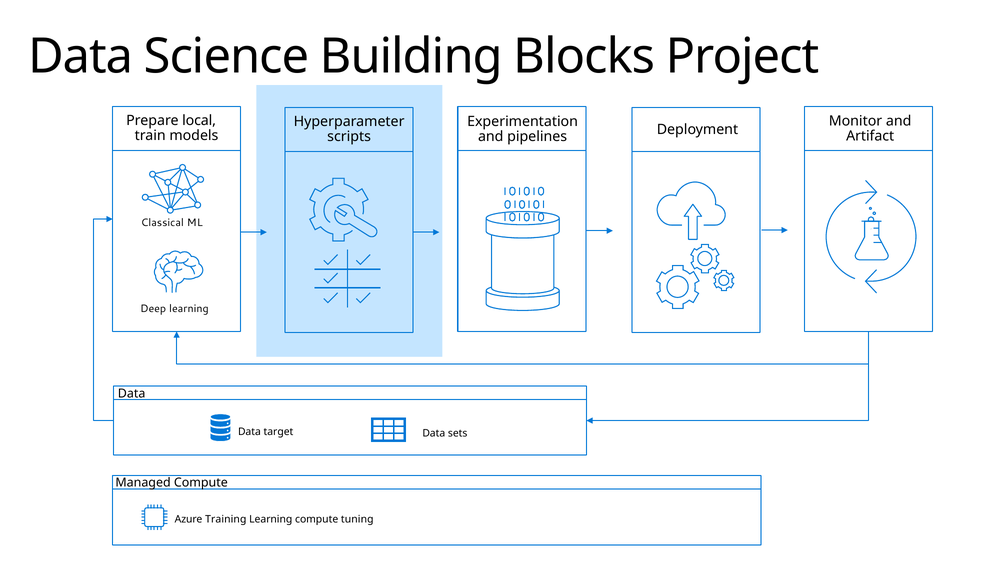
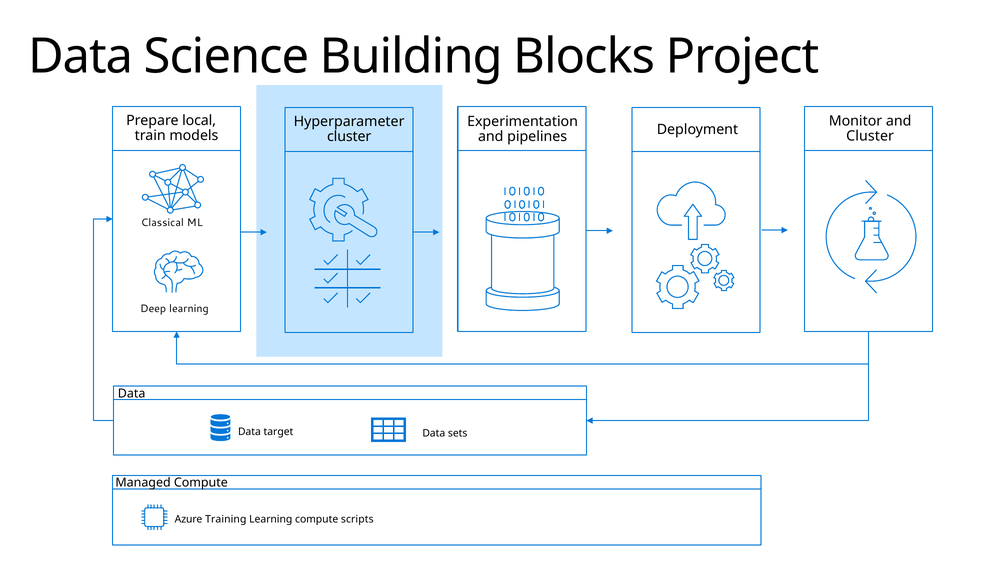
Artifact at (870, 136): Artifact -> Cluster
scripts at (349, 137): scripts -> cluster
tuning: tuning -> scripts
